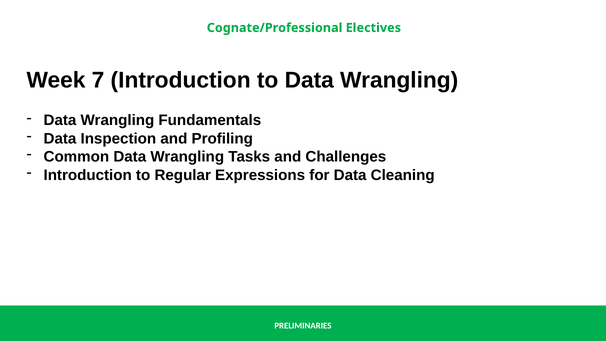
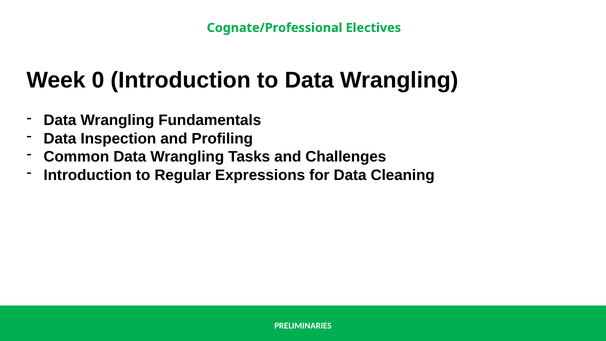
7: 7 -> 0
